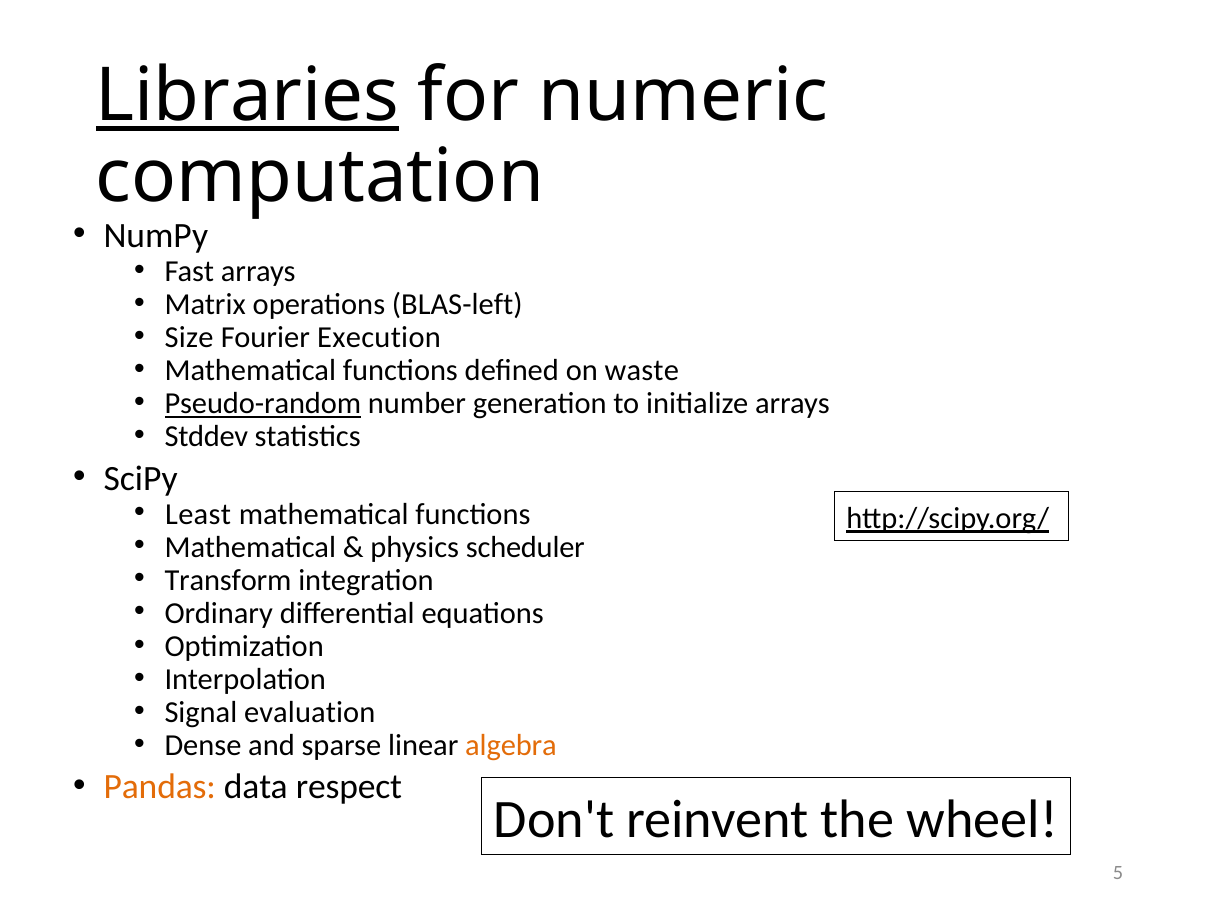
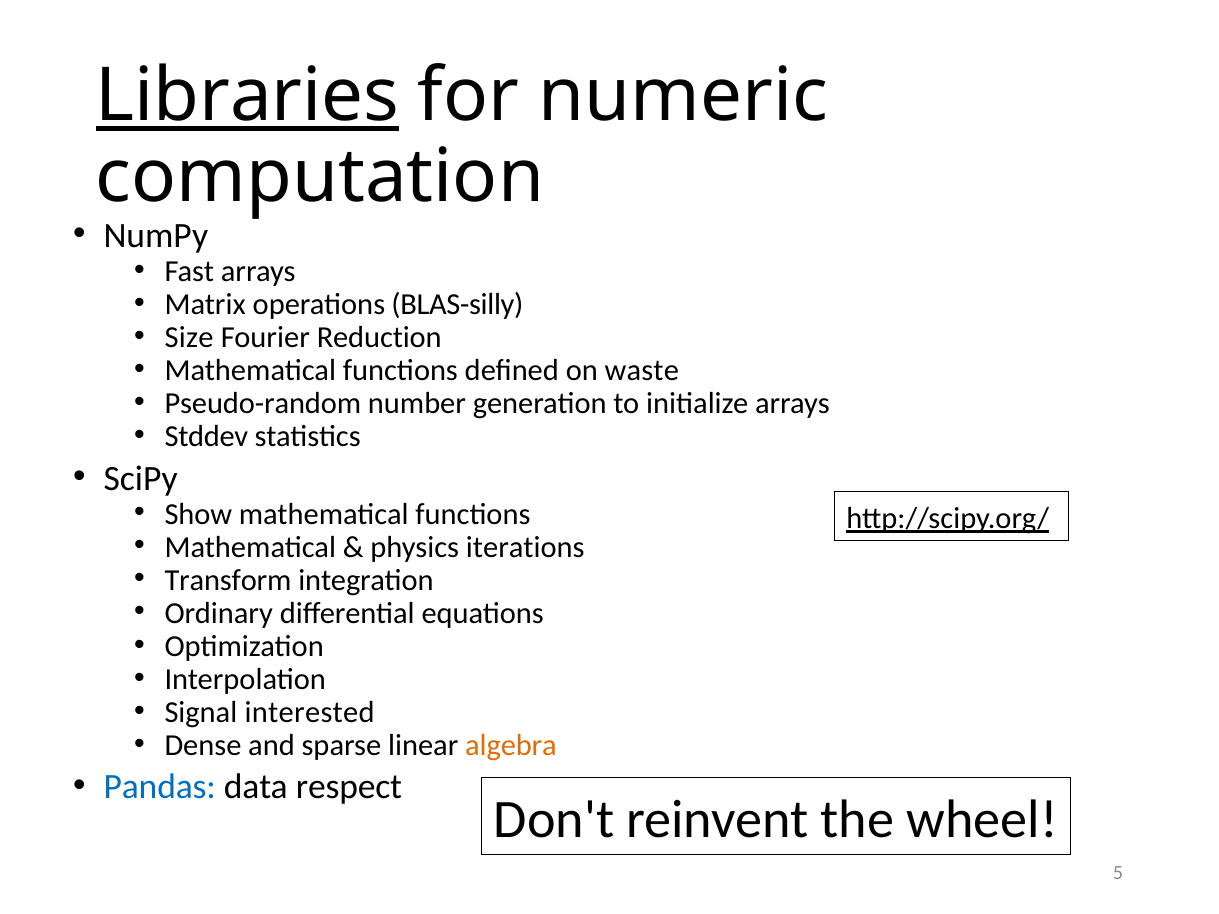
BLAS-left: BLAS-left -> BLAS-silly
Execution: Execution -> Reduction
Pseudo-random underline: present -> none
Least: Least -> Show
scheduler: scheduler -> iterations
evaluation: evaluation -> interested
Pandas colour: orange -> blue
